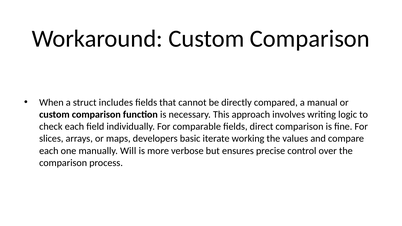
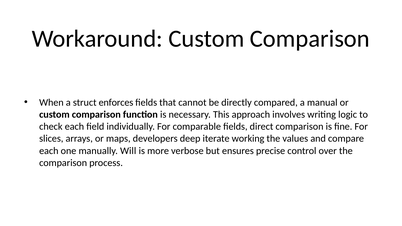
includes: includes -> enforces
basic: basic -> deep
